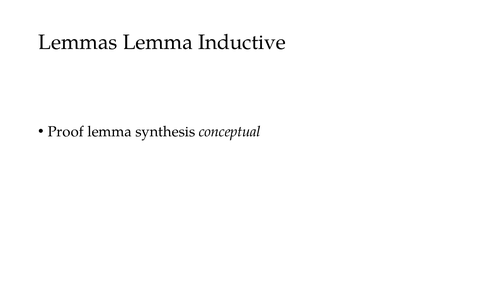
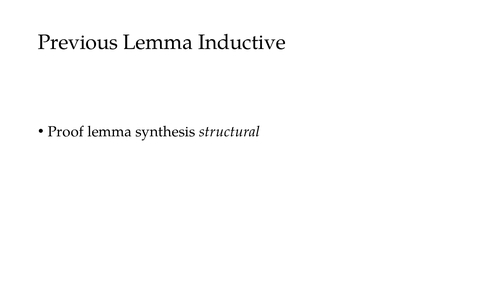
Lemmas: Lemmas -> Previous
conceptual: conceptual -> structural
